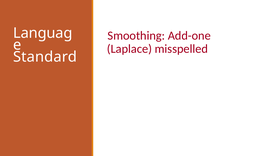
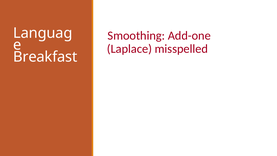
Standard: Standard -> Breakfast
